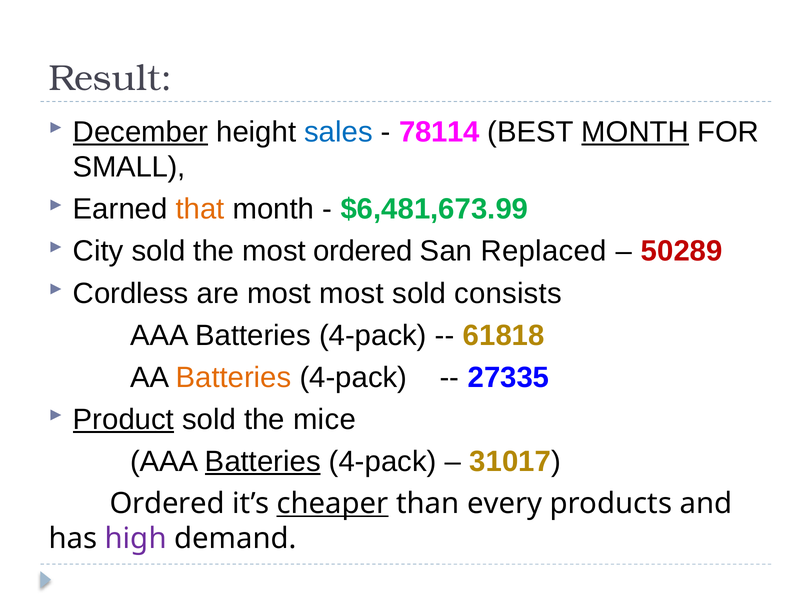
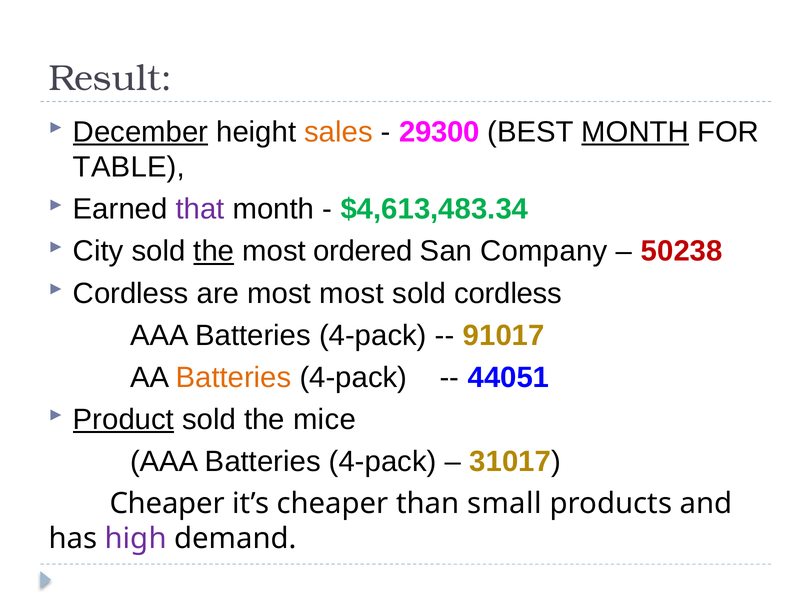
sales colour: blue -> orange
78114: 78114 -> 29300
SMALL: SMALL -> TABLE
that colour: orange -> purple
$6,481,673.99: $6,481,673.99 -> $4,613,483.34
the at (214, 251) underline: none -> present
Replaced: Replaced -> Company
50289: 50289 -> 50238
sold consists: consists -> cordless
61818: 61818 -> 91017
27335: 27335 -> 44051
Batteries at (263, 462) underline: present -> none
Ordered at (167, 504): Ordered -> Cheaper
cheaper at (333, 504) underline: present -> none
every: every -> small
